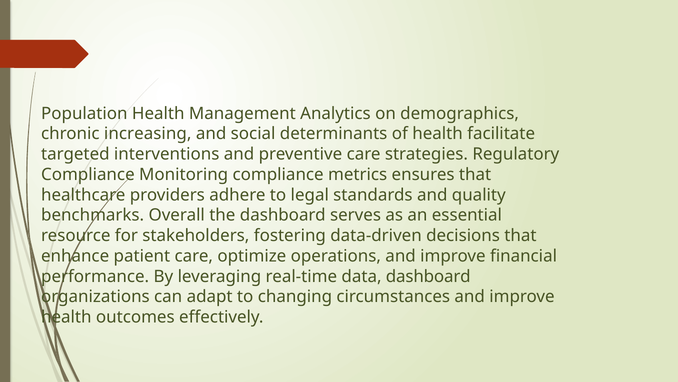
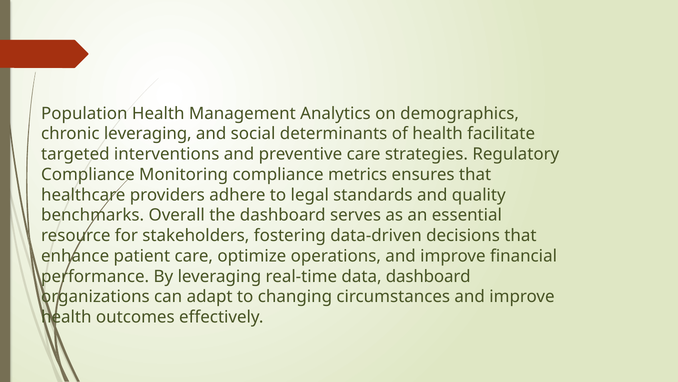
chronic increasing: increasing -> leveraging
